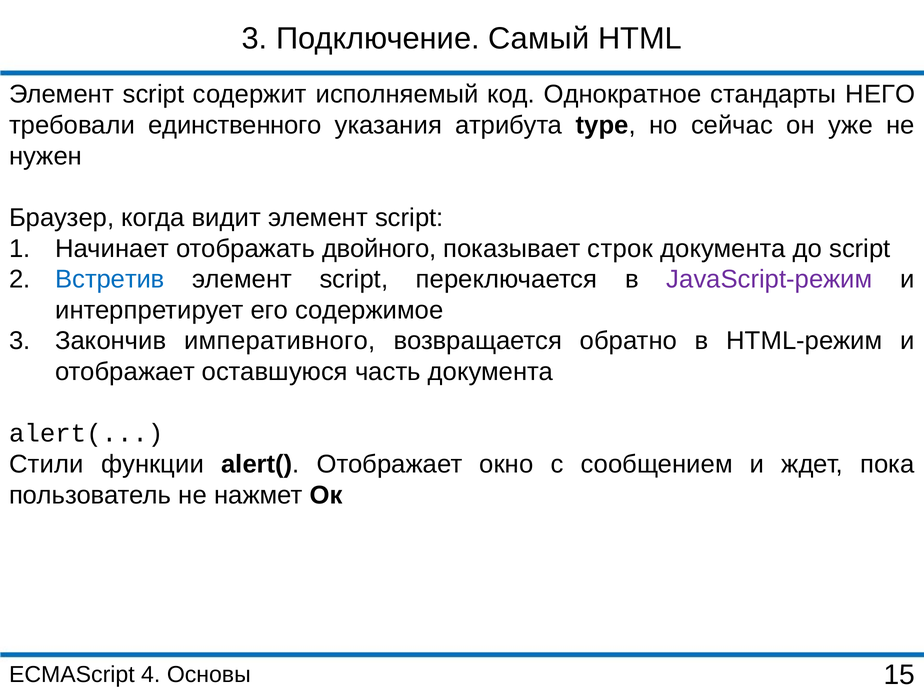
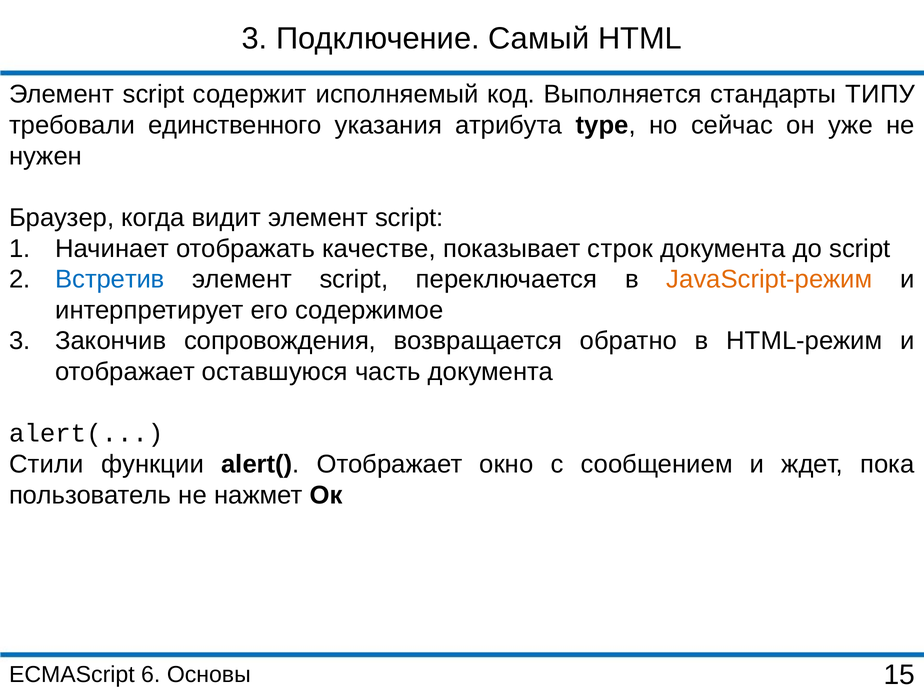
Однократное: Однократное -> Выполняется
НЕГО: НЕГО -> ТИПУ
двойного: двойного -> качестве
JavaScript-режим colour: purple -> orange
императивного: императивного -> сопровождения
4: 4 -> 6
